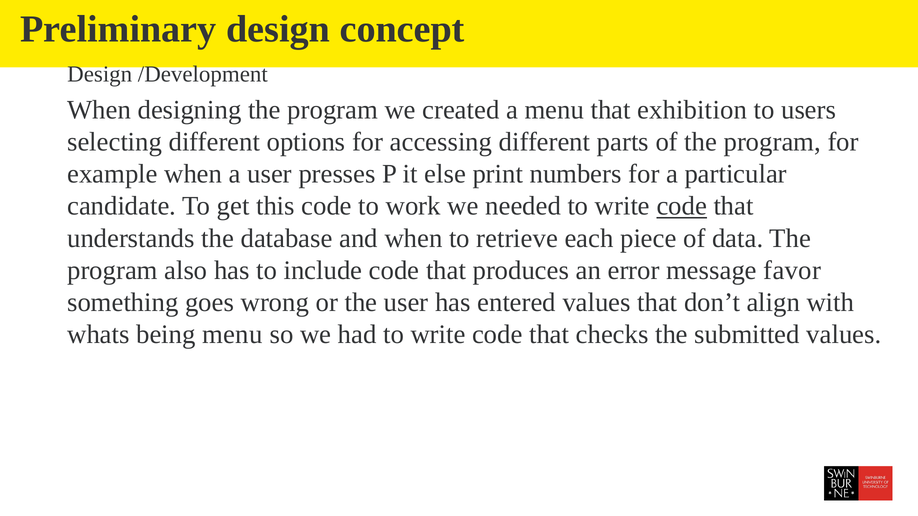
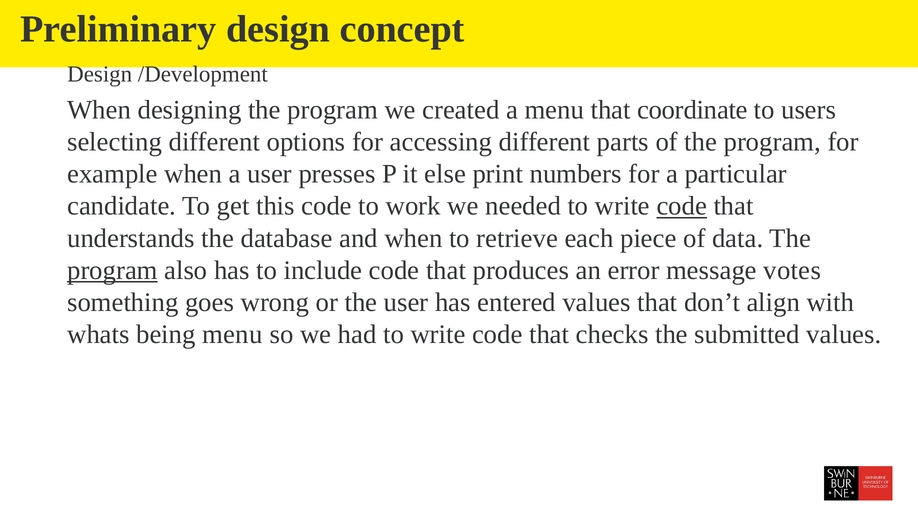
exhibition: exhibition -> coordinate
program at (112, 270) underline: none -> present
favor: favor -> votes
